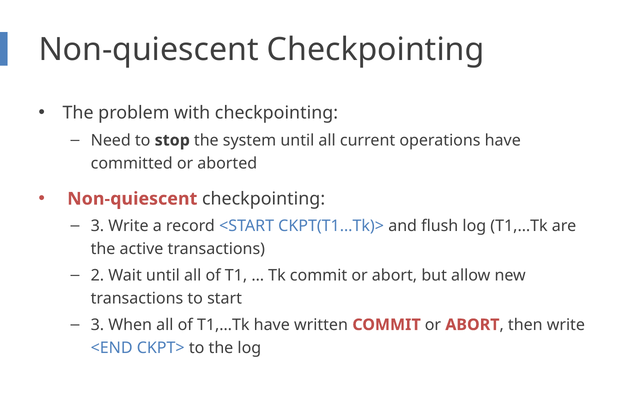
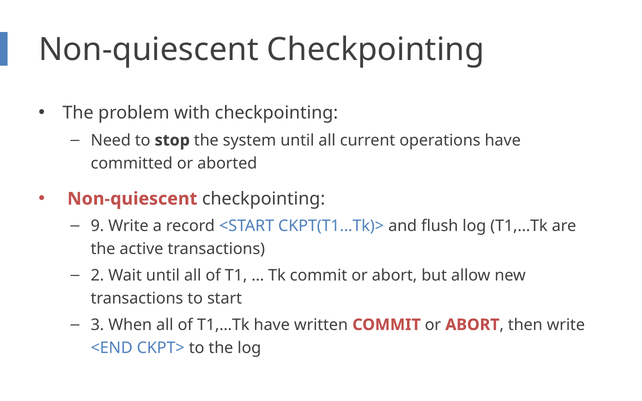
3 at (97, 226): 3 -> 9
